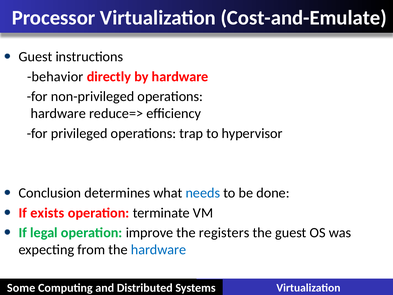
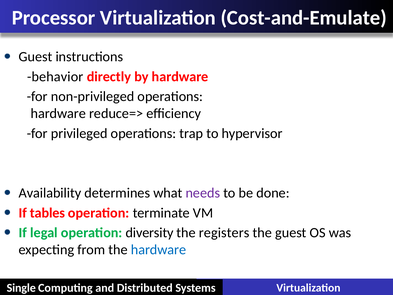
Conclusion: Conclusion -> Availability
needs colour: blue -> purple
exists: exists -> tables
improve: improve -> diversity
Some: Some -> Single
